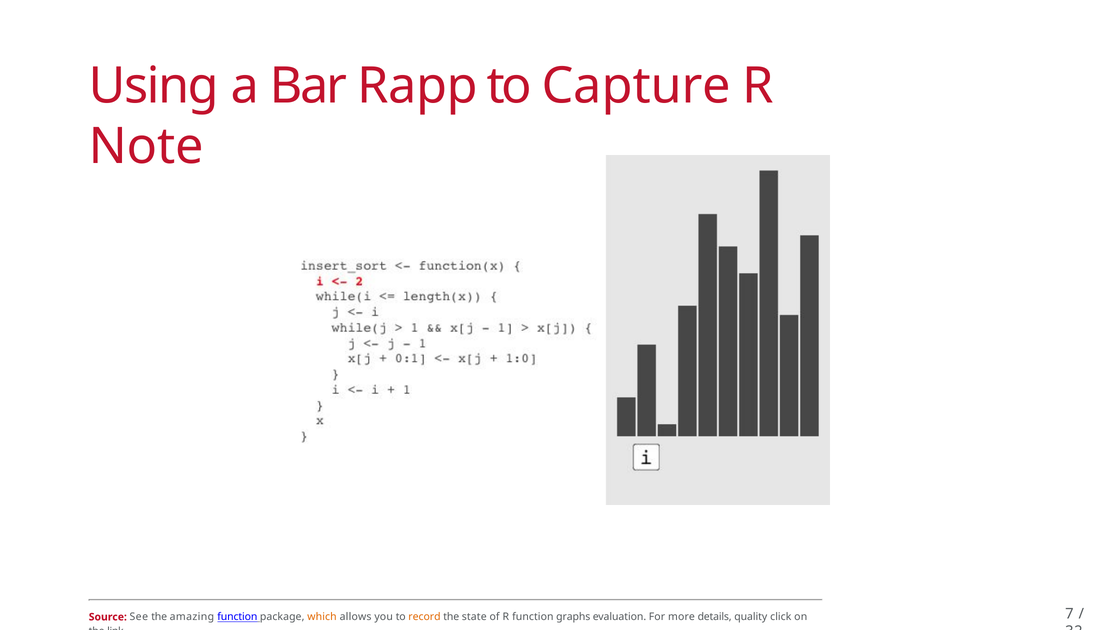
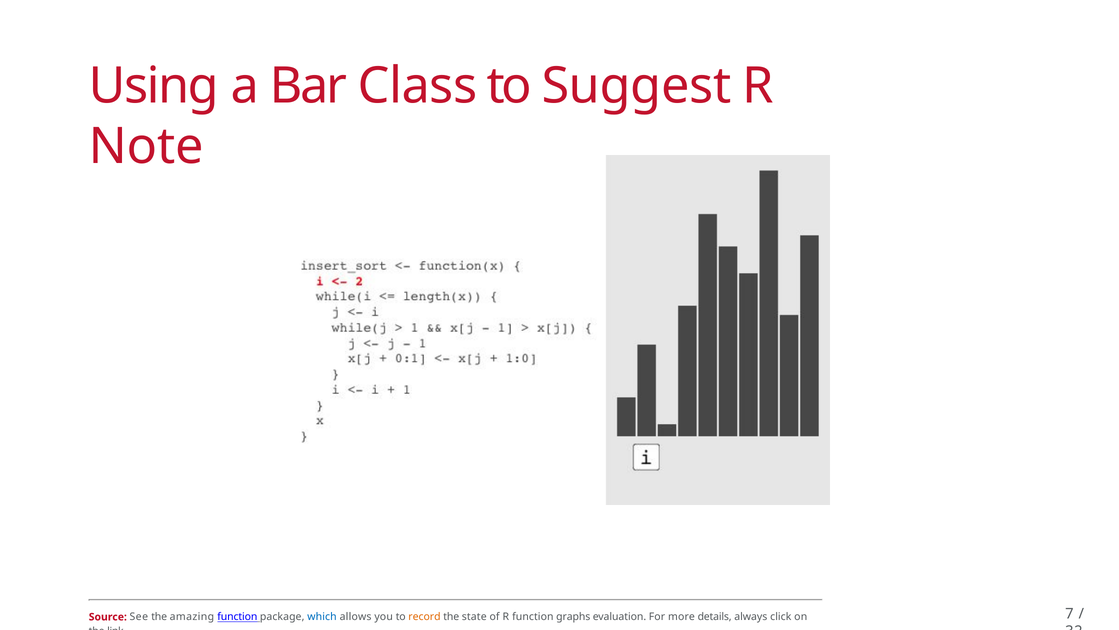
Rapp: Rapp -> Class
Capture: Capture -> Suggest
which colour: orange -> blue
quality: quality -> always
